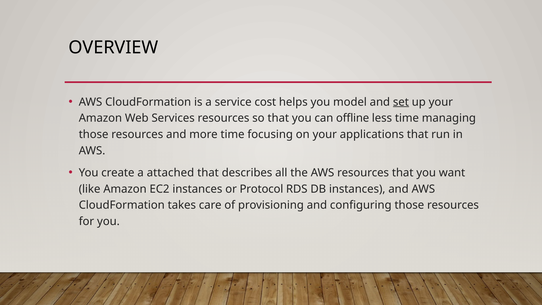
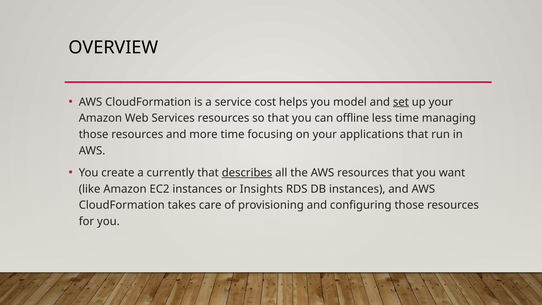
attached: attached -> currently
describes underline: none -> present
Protocol: Protocol -> Insights
